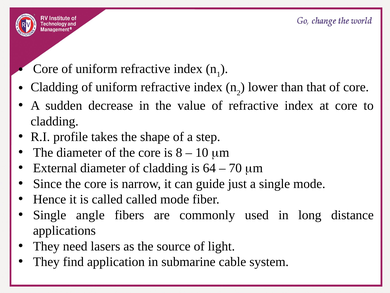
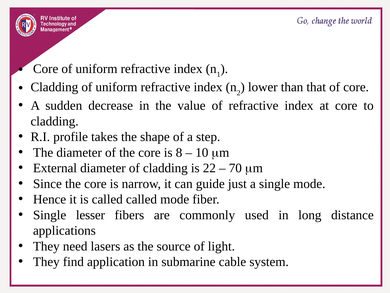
64: 64 -> 22
angle: angle -> lesser
